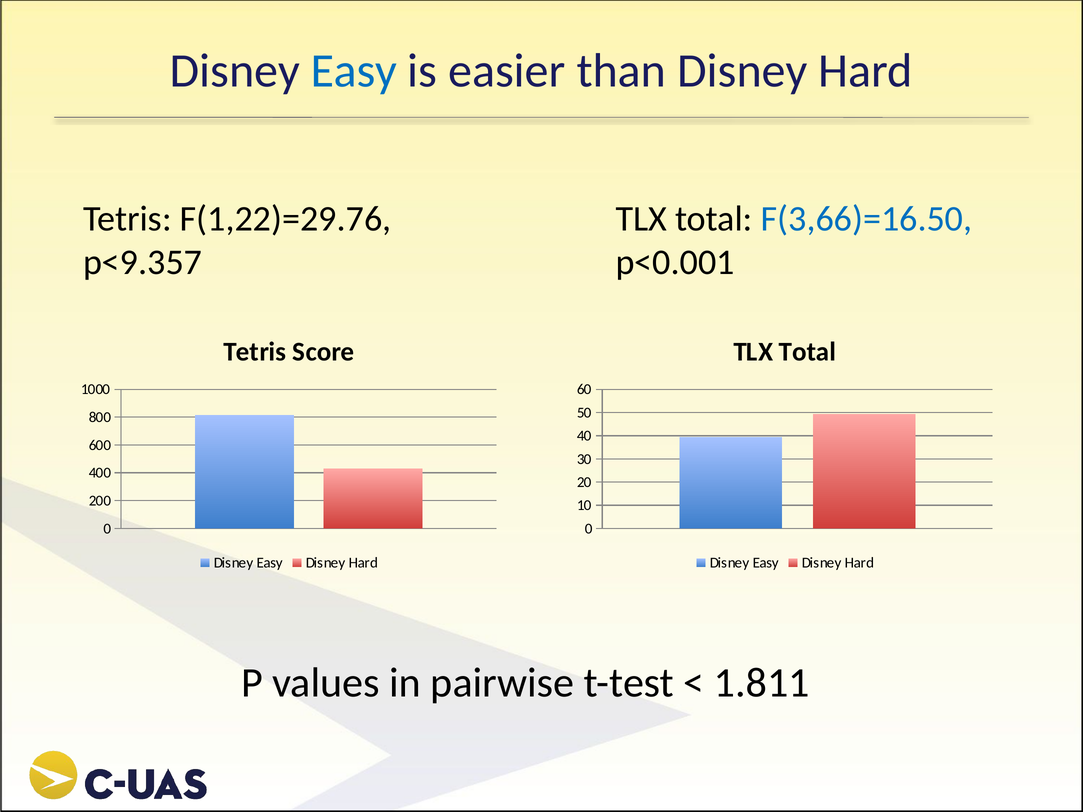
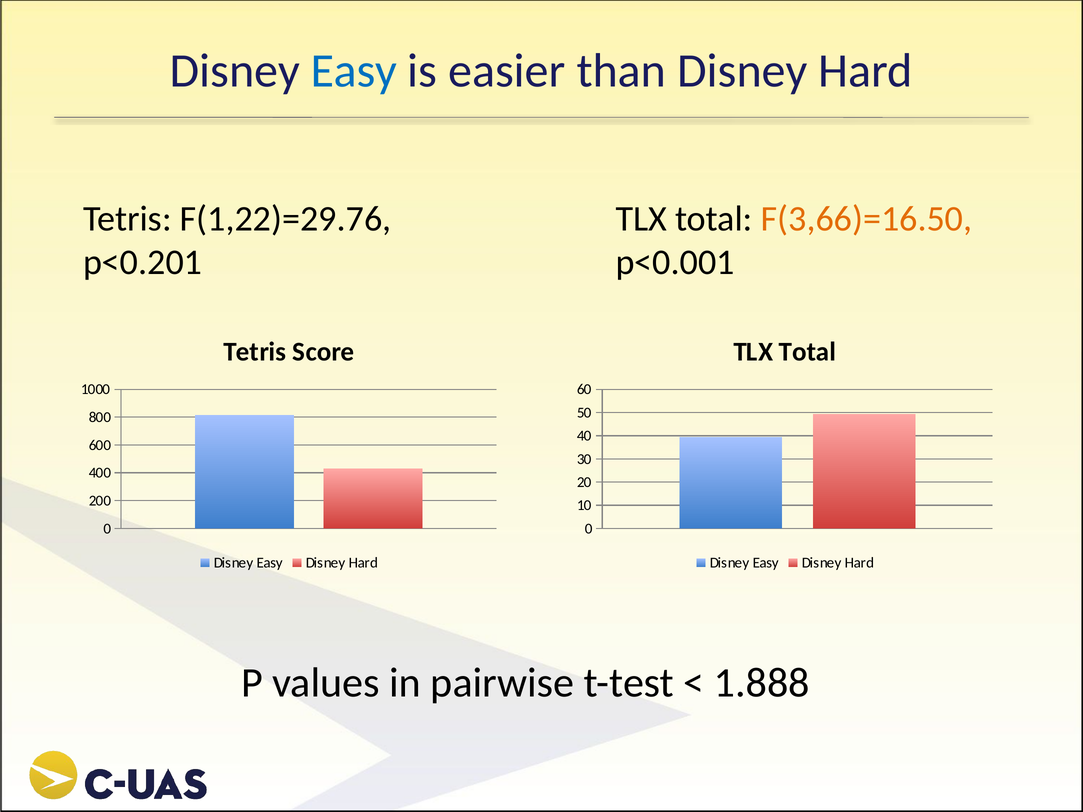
F(3,66)=16.50 colour: blue -> orange
p<9.357: p<9.357 -> p<0.201
1.811: 1.811 -> 1.888
